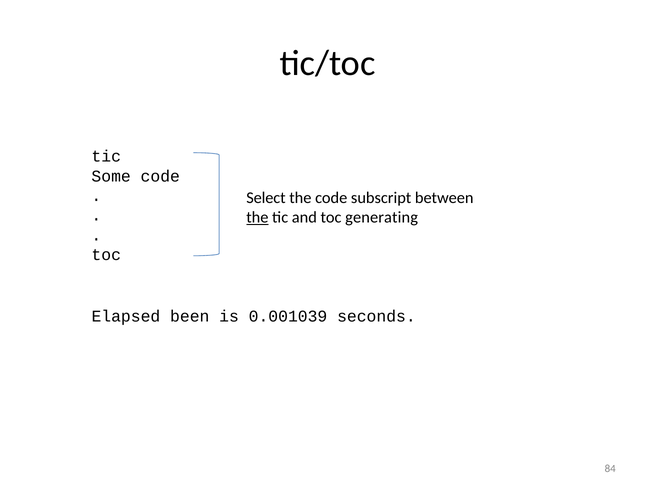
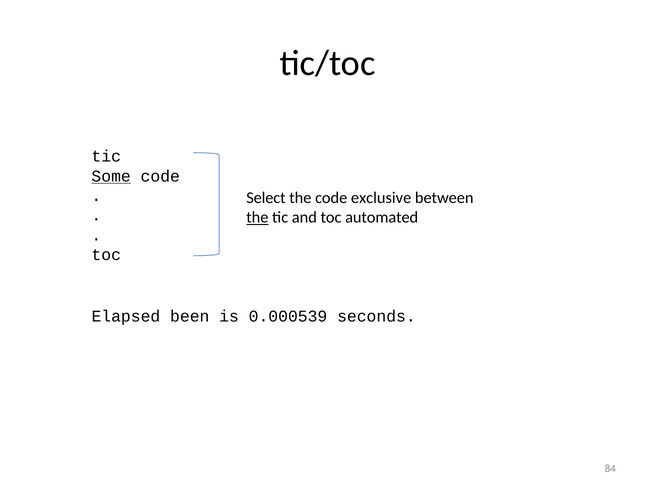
Some underline: none -> present
subscript: subscript -> exclusive
generating: generating -> automated
0.001039: 0.001039 -> 0.000539
